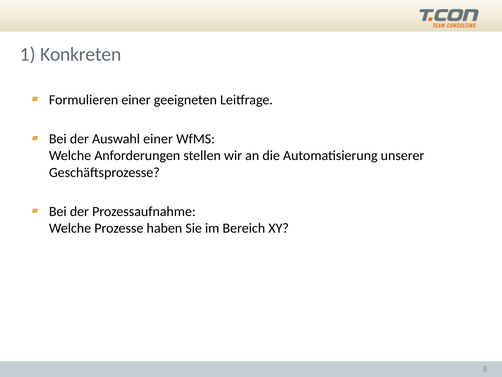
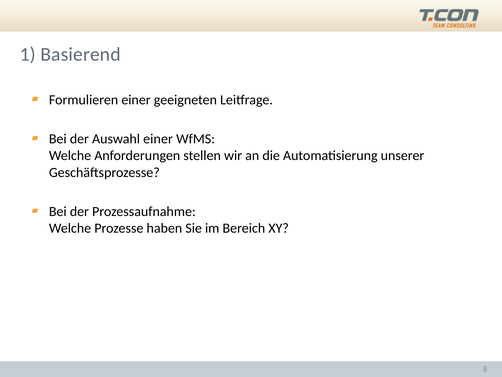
Konkreten: Konkreten -> Basierend
